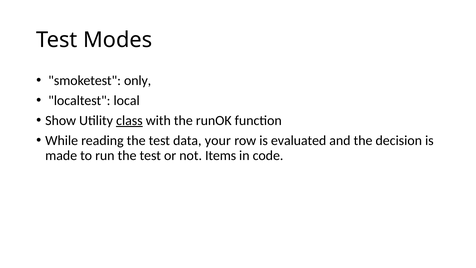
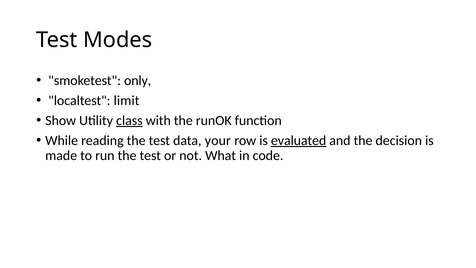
local: local -> limit
evaluated underline: none -> present
Items: Items -> What
